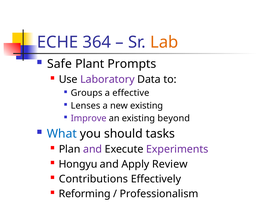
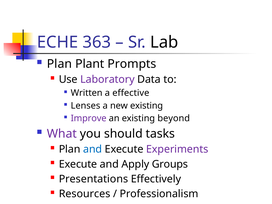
364: 364 -> 363
Lab colour: orange -> black
Safe at (59, 64): Safe -> Plan
Groups: Groups -> Written
What colour: blue -> purple
and at (93, 149) colour: purple -> blue
Hongyu at (78, 164): Hongyu -> Execute
Review: Review -> Groups
Contributions: Contributions -> Presentations
Reforming: Reforming -> Resources
